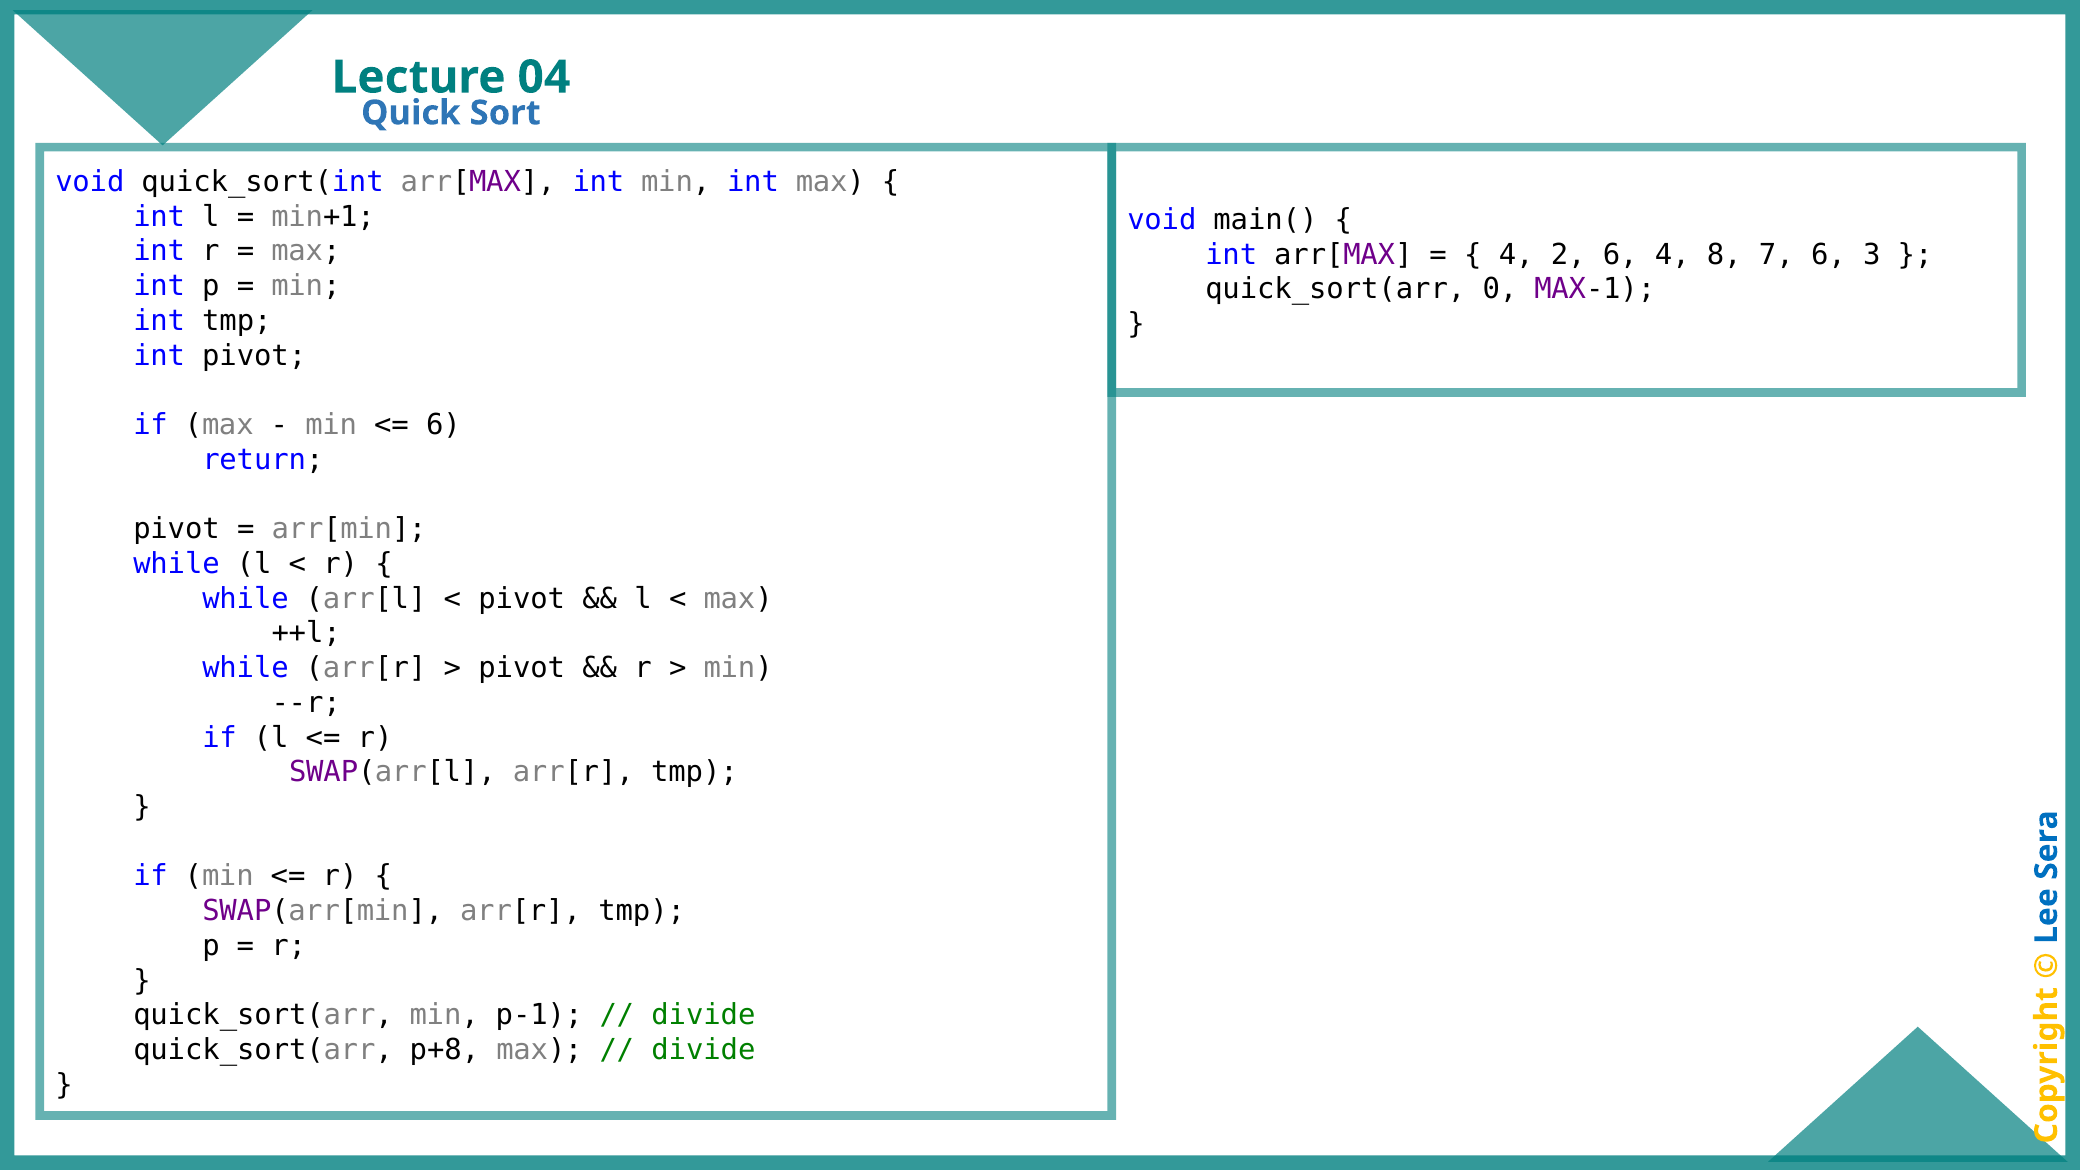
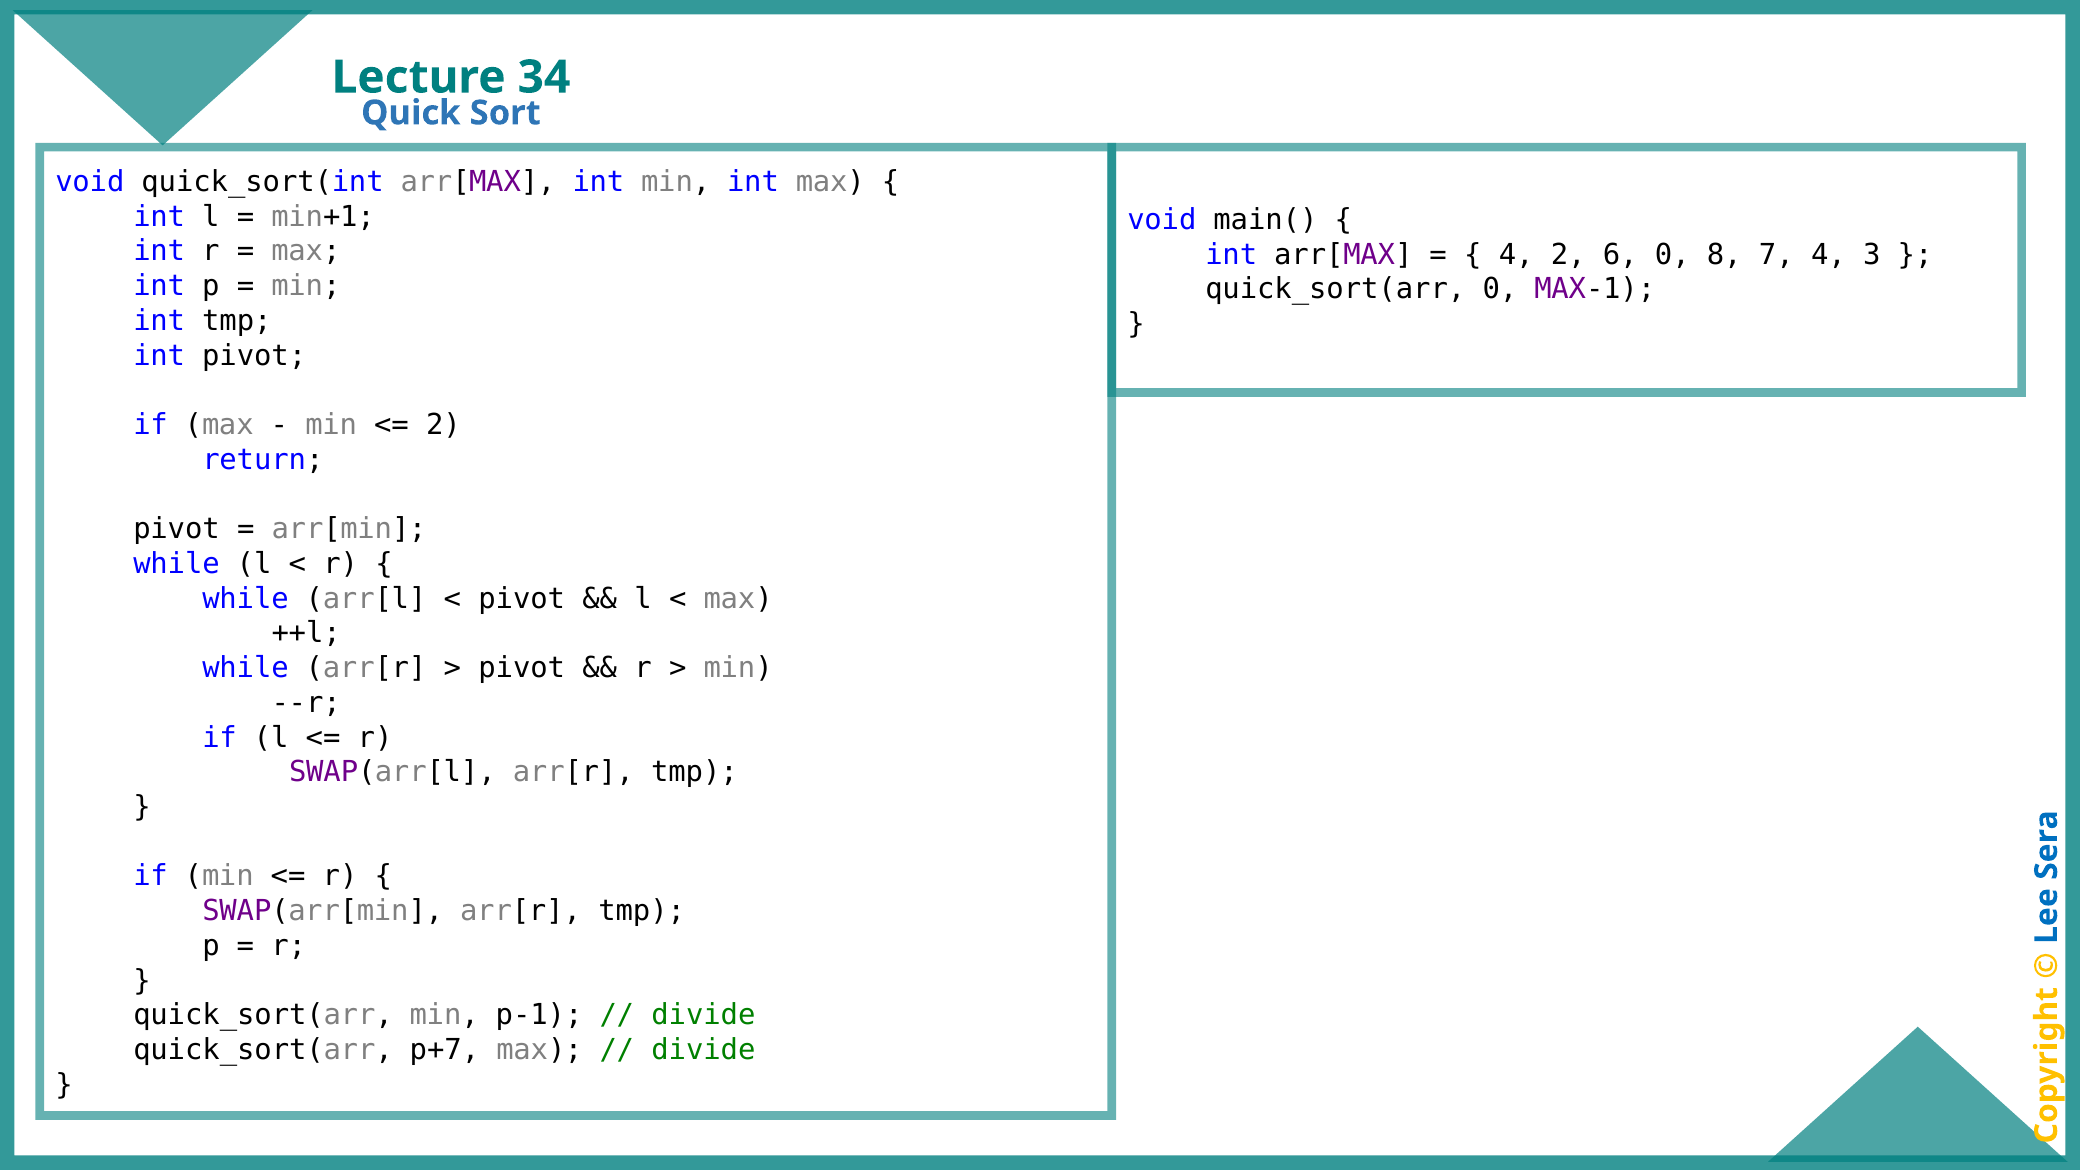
04: 04 -> 34
6 4: 4 -> 0
7 6: 6 -> 4
6 at (443, 425): 6 -> 2
p+8: p+8 -> p+7
